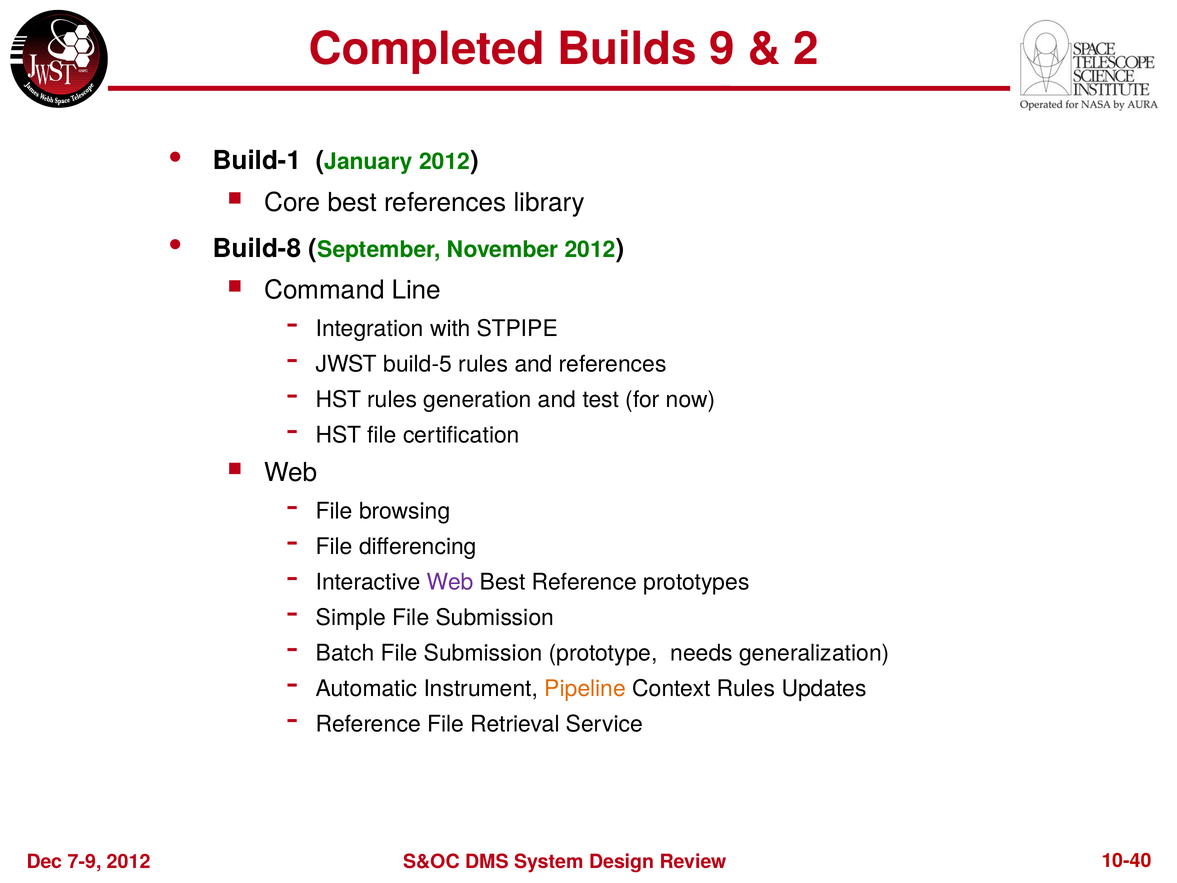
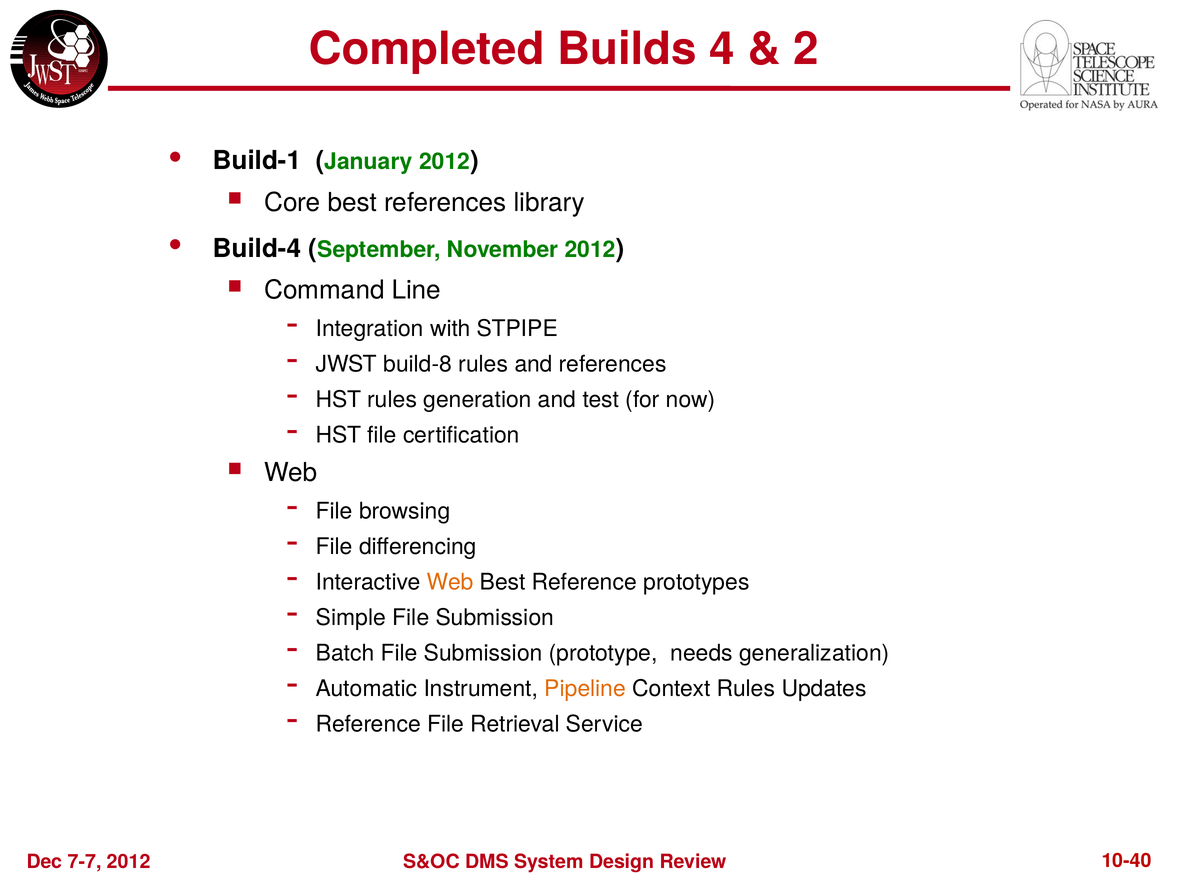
9: 9 -> 4
Build-8: Build-8 -> Build-4
build-5: build-5 -> build-8
Web at (450, 582) colour: purple -> orange
7-9: 7-9 -> 7-7
